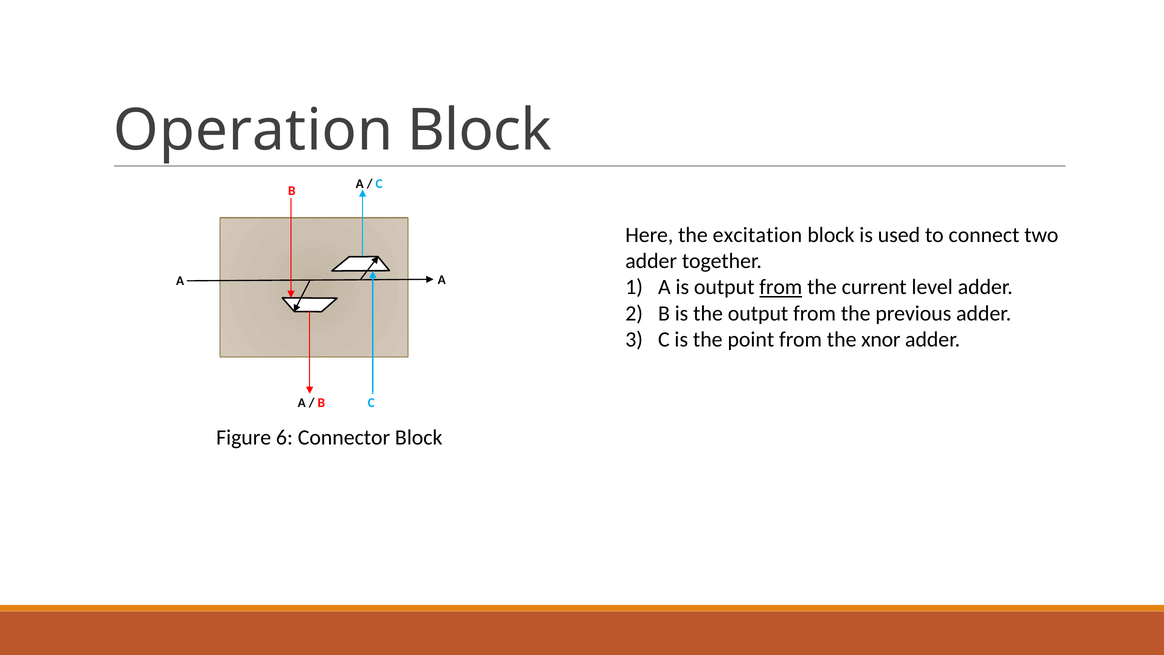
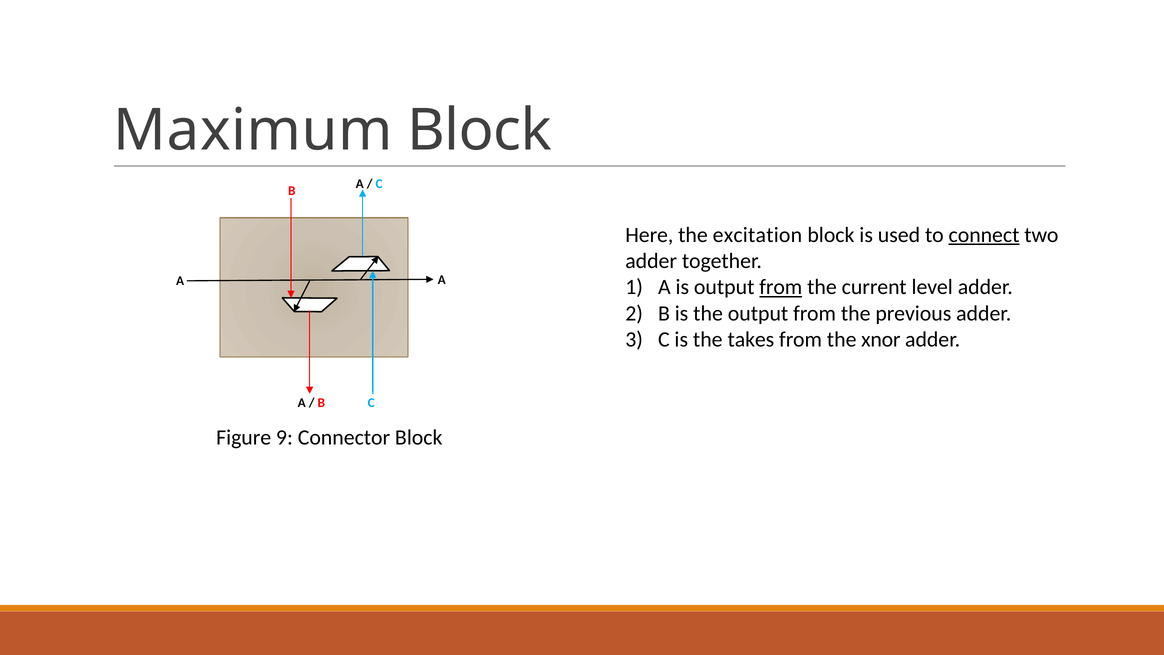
Operation: Operation -> Maximum
connect underline: none -> present
point: point -> takes
6: 6 -> 9
